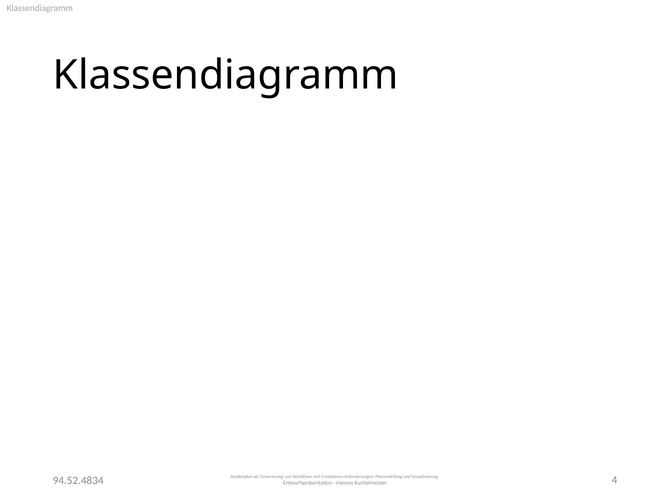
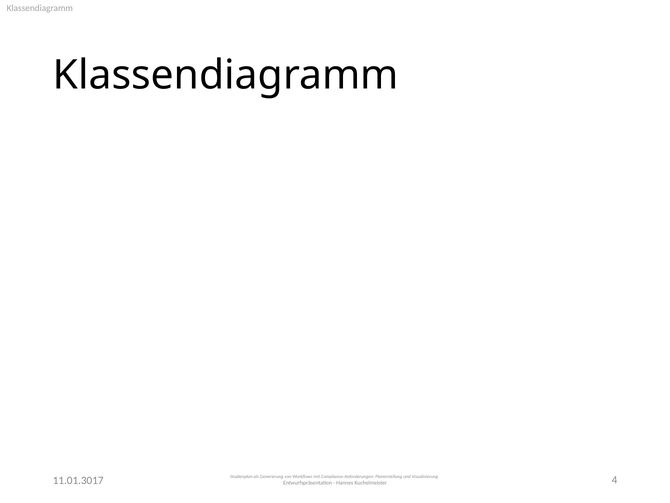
94.52.4834: 94.52.4834 -> 11.01.3017
